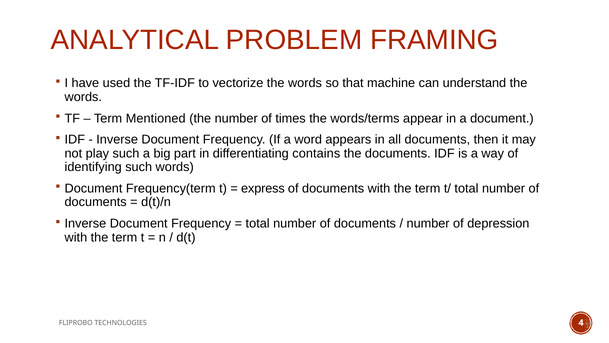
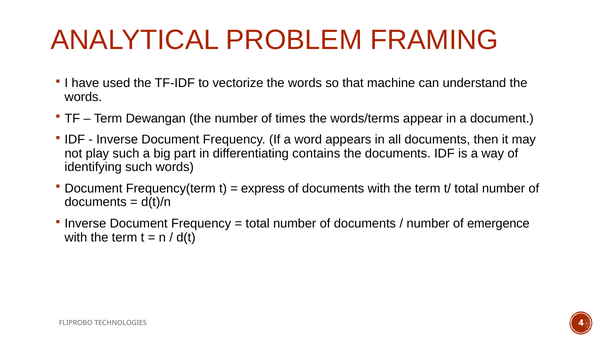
Mentioned: Mentioned -> Dewangan
depression: depression -> emergence
